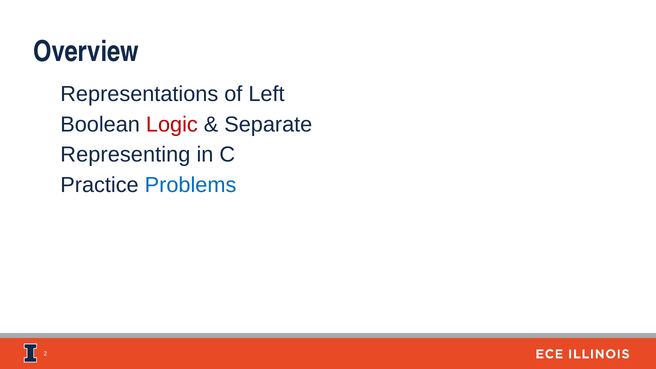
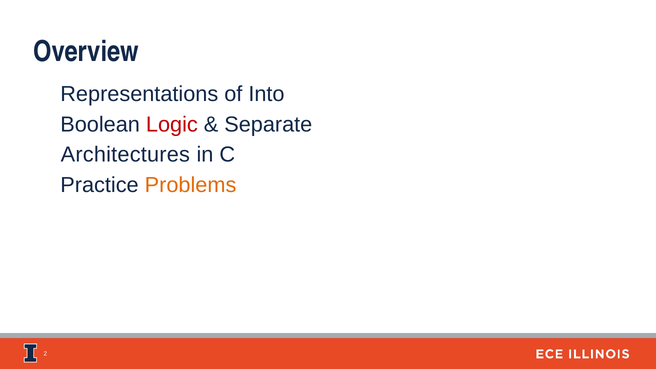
Left: Left -> Into
Representing: Representing -> Architectures
Problems colour: blue -> orange
